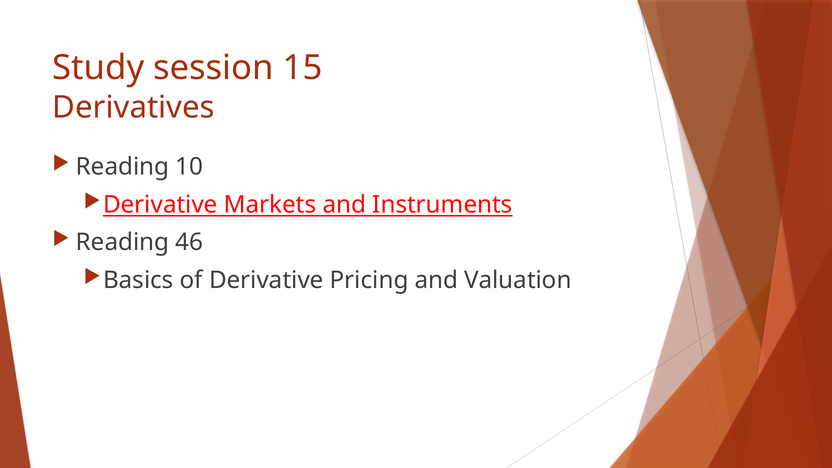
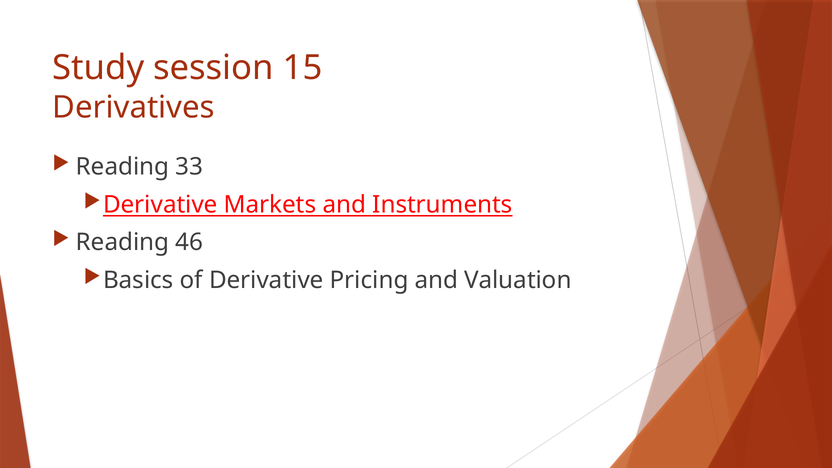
10: 10 -> 33
